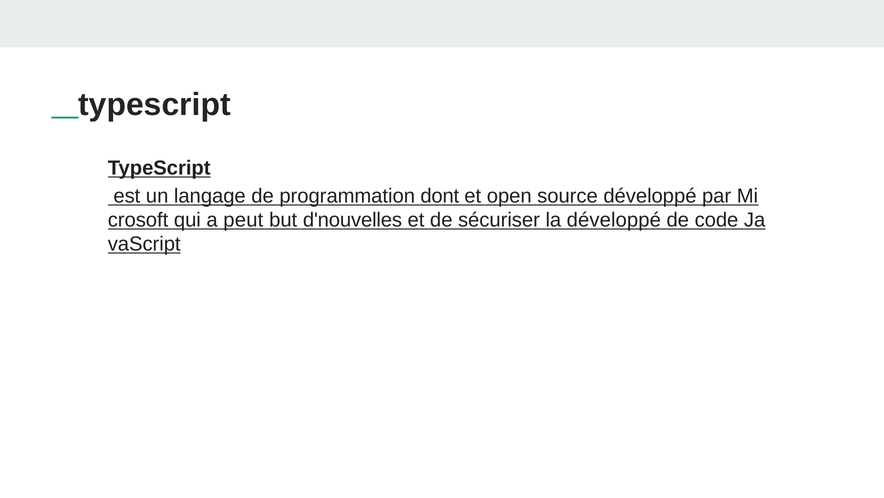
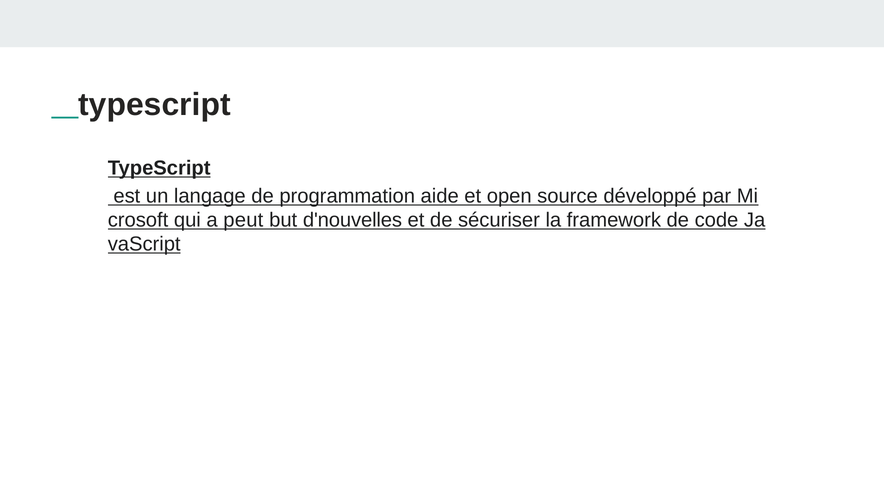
dont: dont -> aide
la développé: développé -> framework
